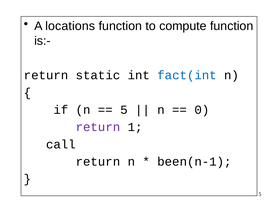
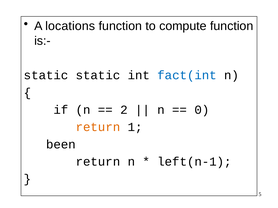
return at (46, 75): return -> static
5 at (124, 110): 5 -> 2
return at (98, 127) colour: purple -> orange
call: call -> been
been(n-1: been(n-1 -> left(n-1
